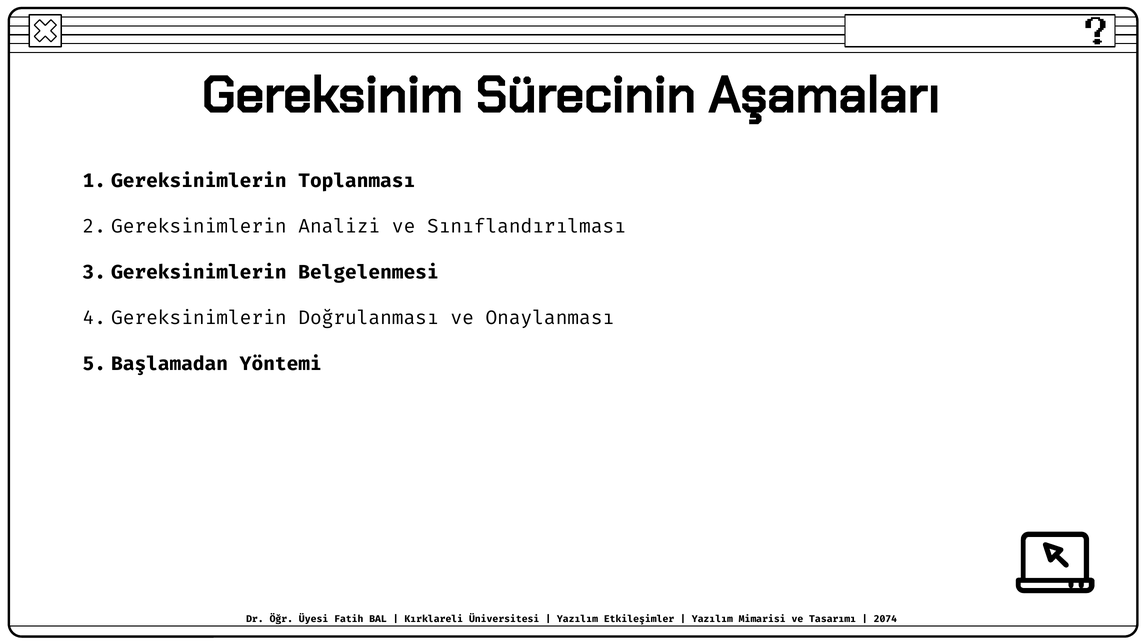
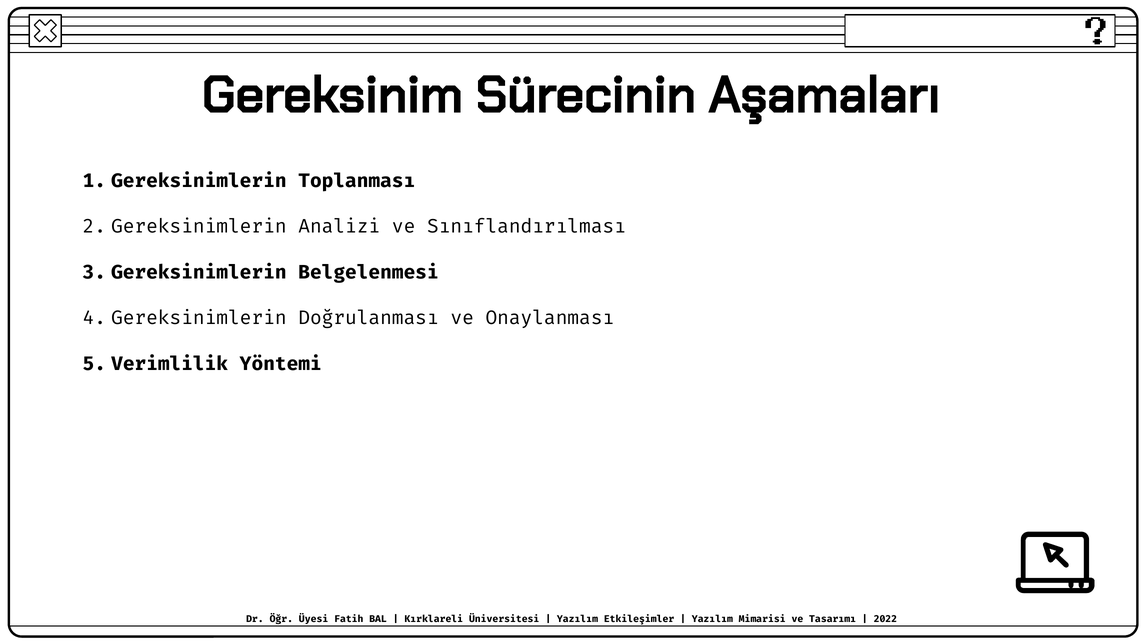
Başlamadan: Başlamadan -> Verimlilik
2074: 2074 -> 2022
